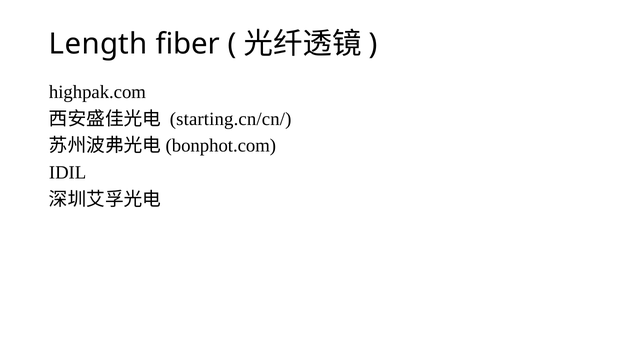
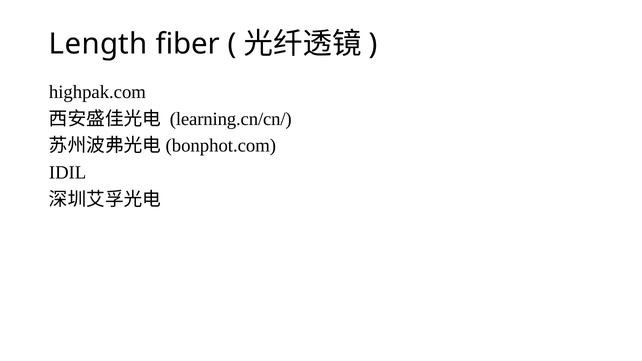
starting.cn/cn/: starting.cn/cn/ -> learning.cn/cn/
